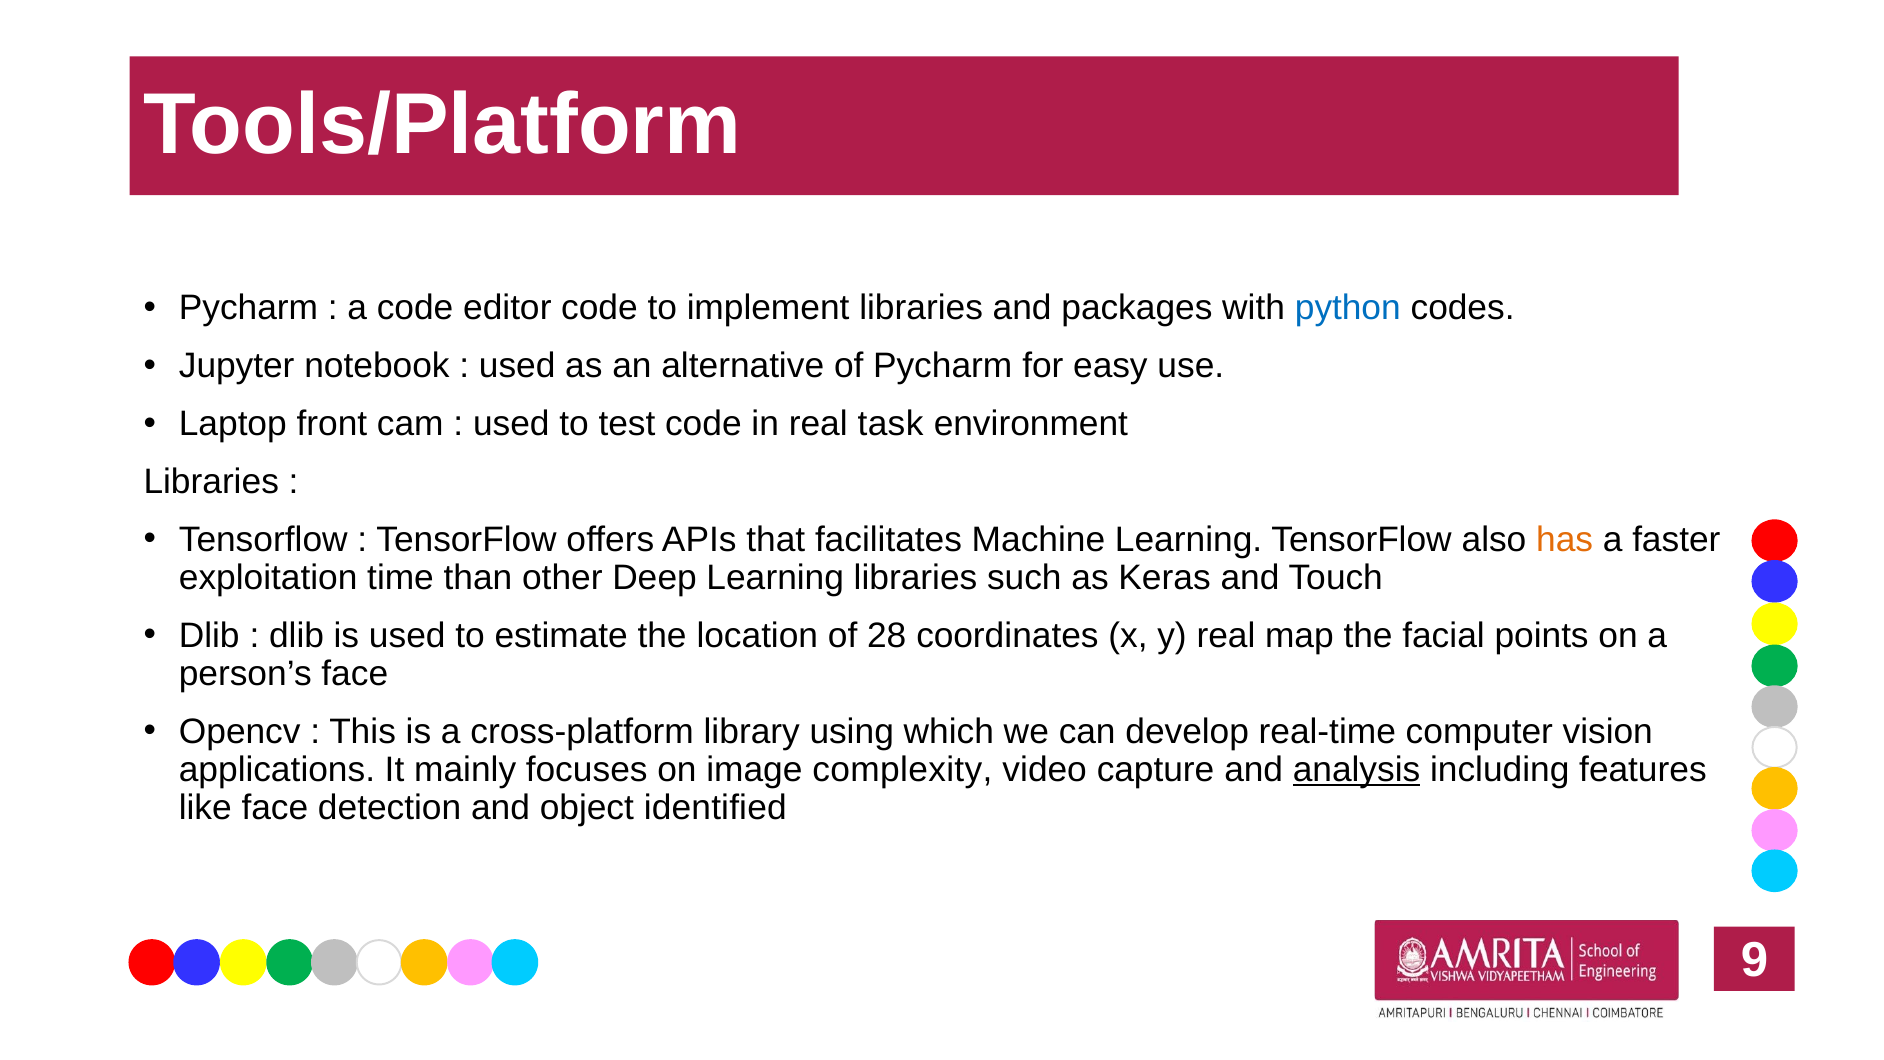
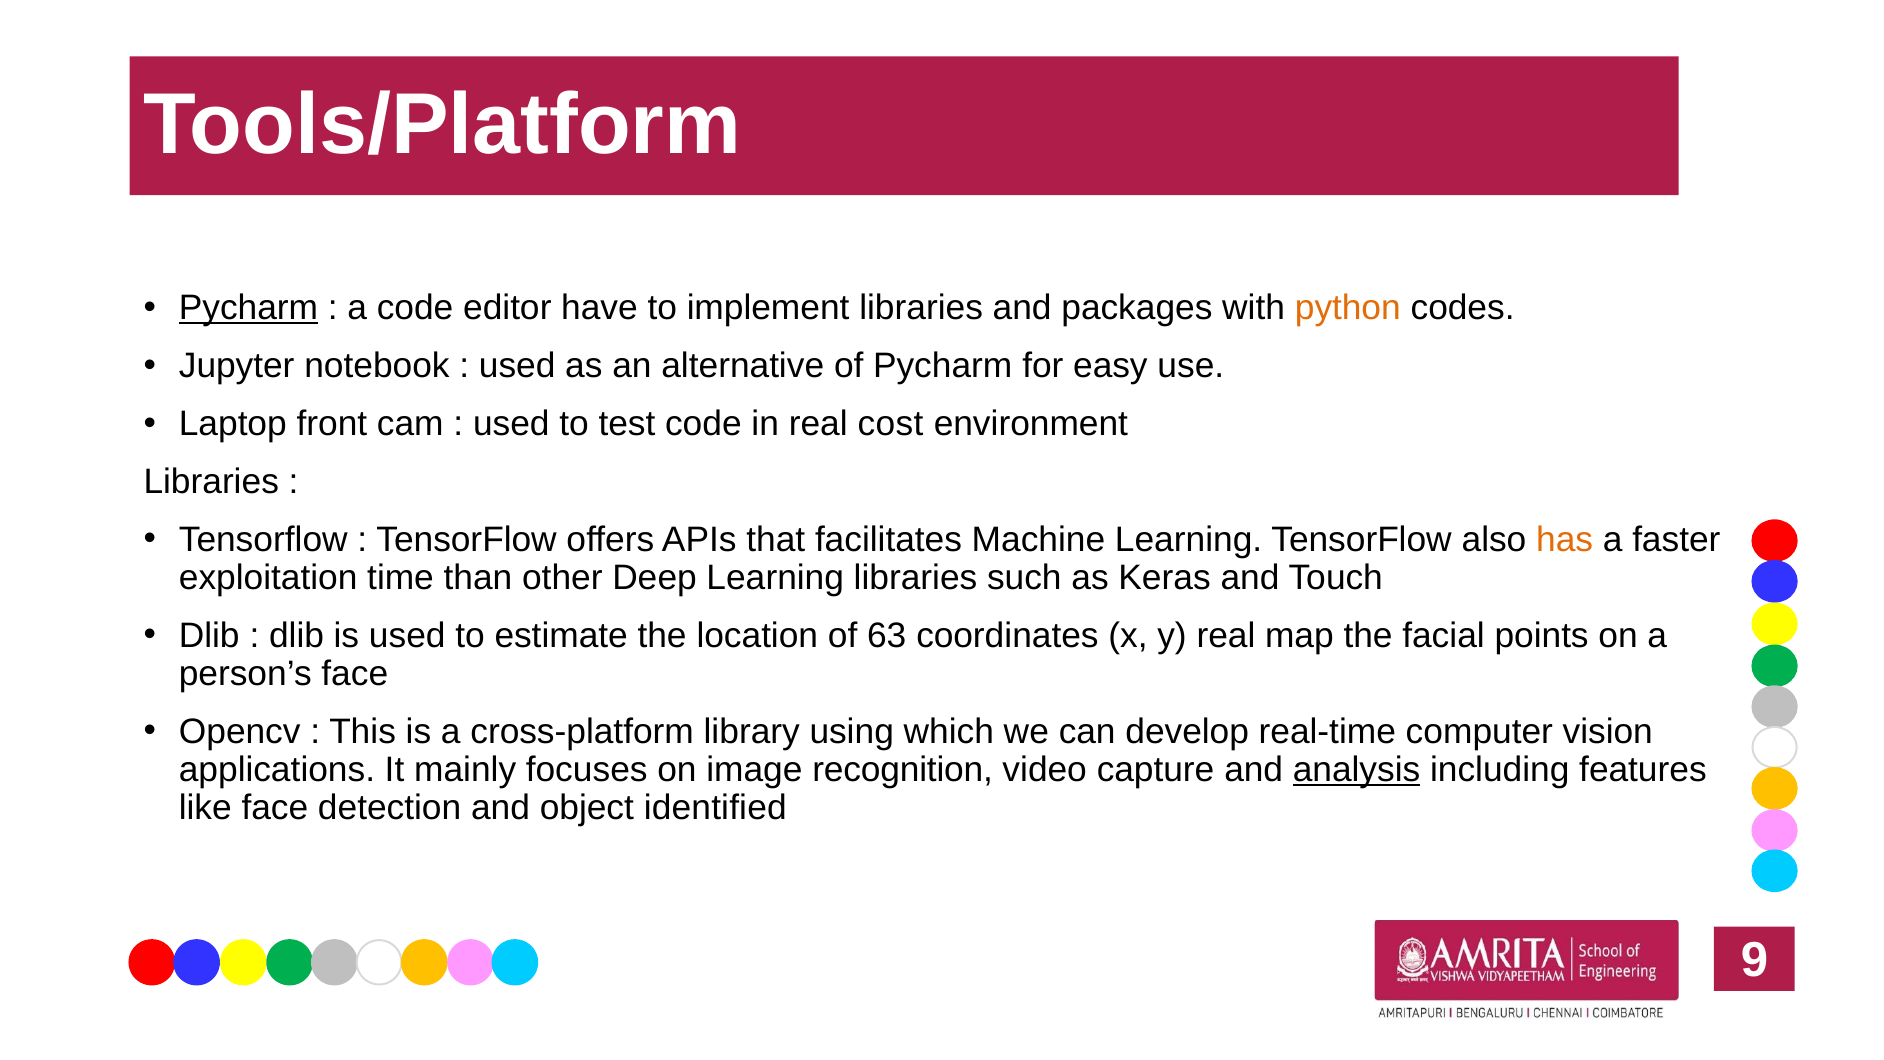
Pycharm at (249, 308) underline: none -> present
editor code: code -> have
python colour: blue -> orange
task: task -> cost
28: 28 -> 63
complexity: complexity -> recognition
